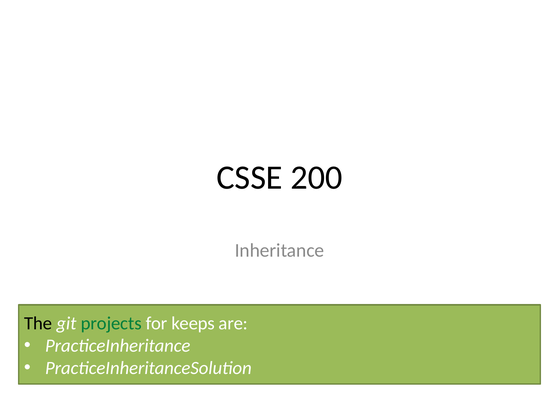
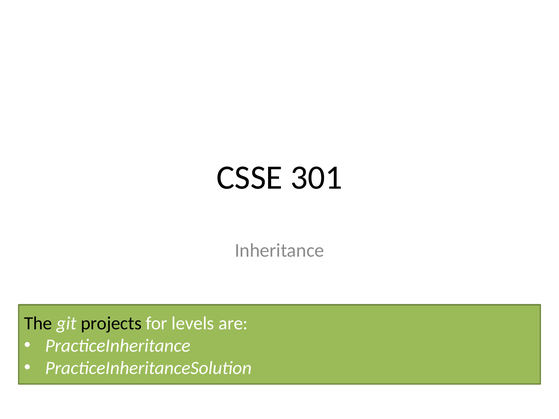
200: 200 -> 301
projects colour: green -> black
keeps: keeps -> levels
